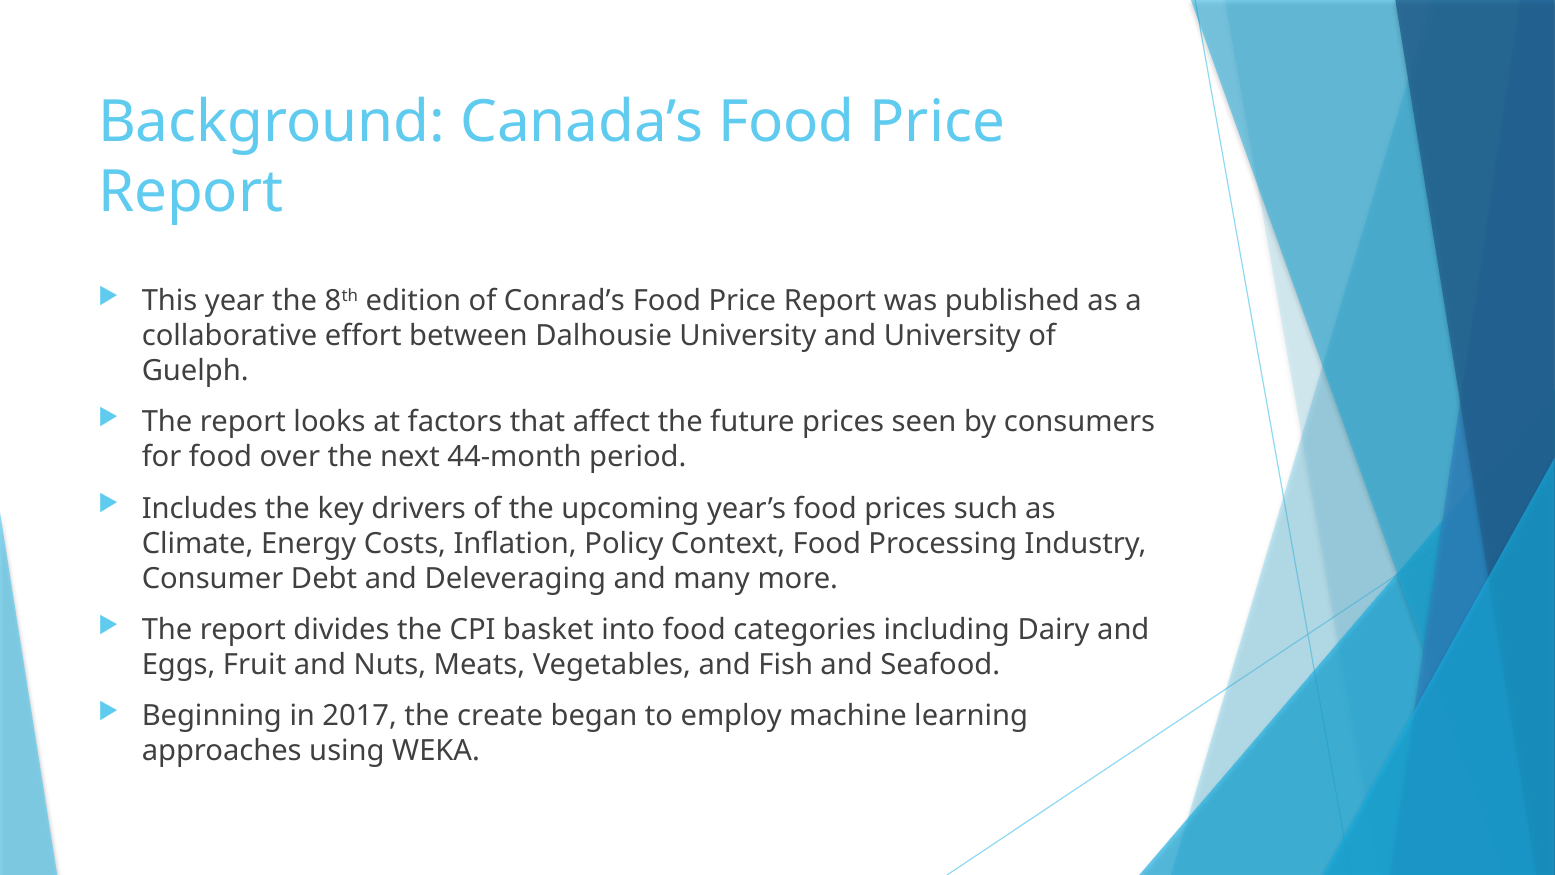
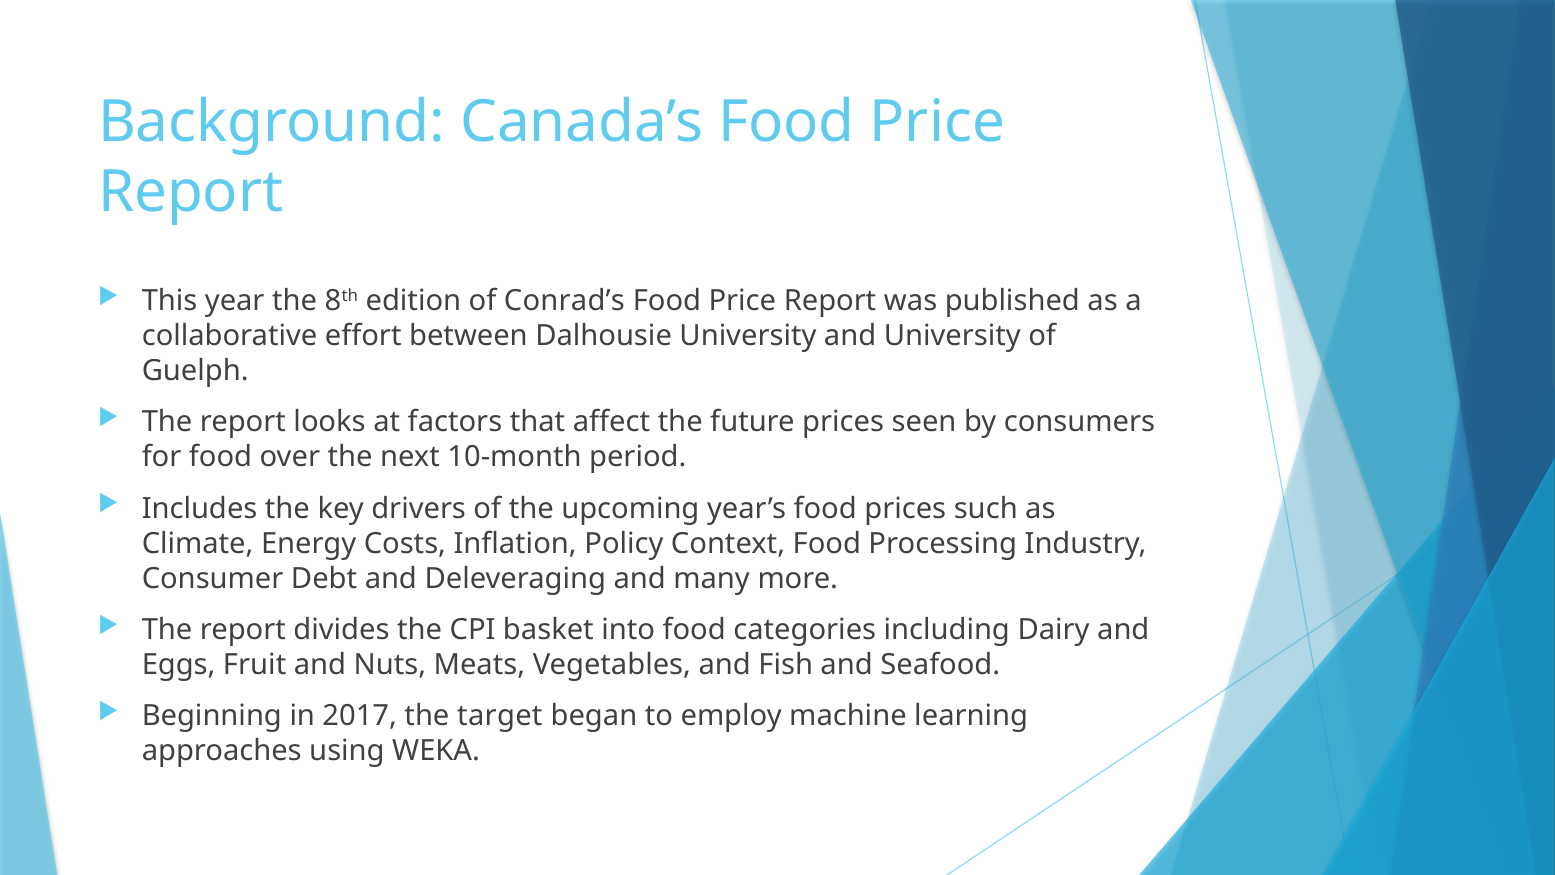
44-month: 44-month -> 10-month
create: create -> target
